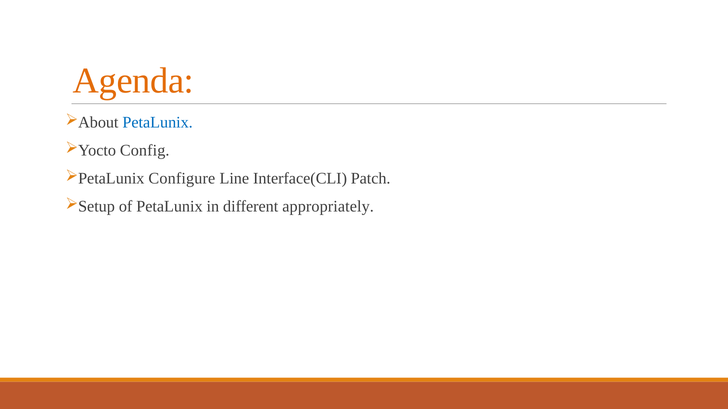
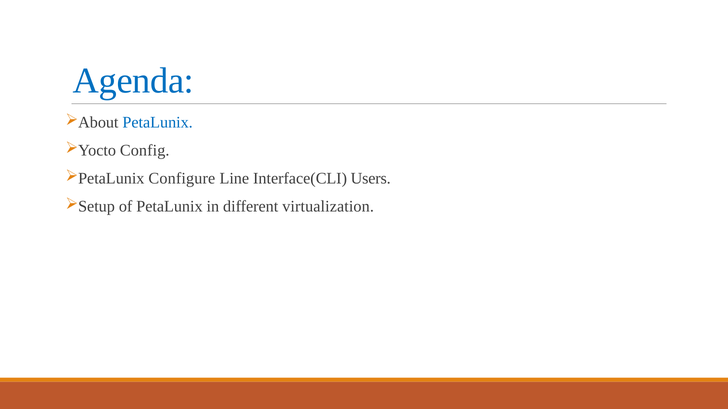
Agenda colour: orange -> blue
Patch: Patch -> Users
appropriately: appropriately -> virtualization
